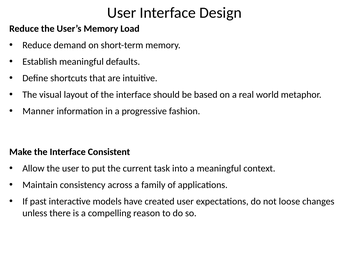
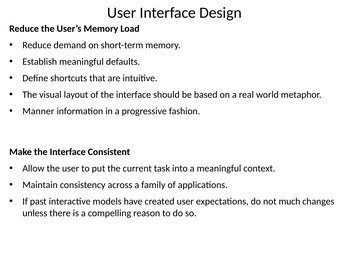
loose: loose -> much
